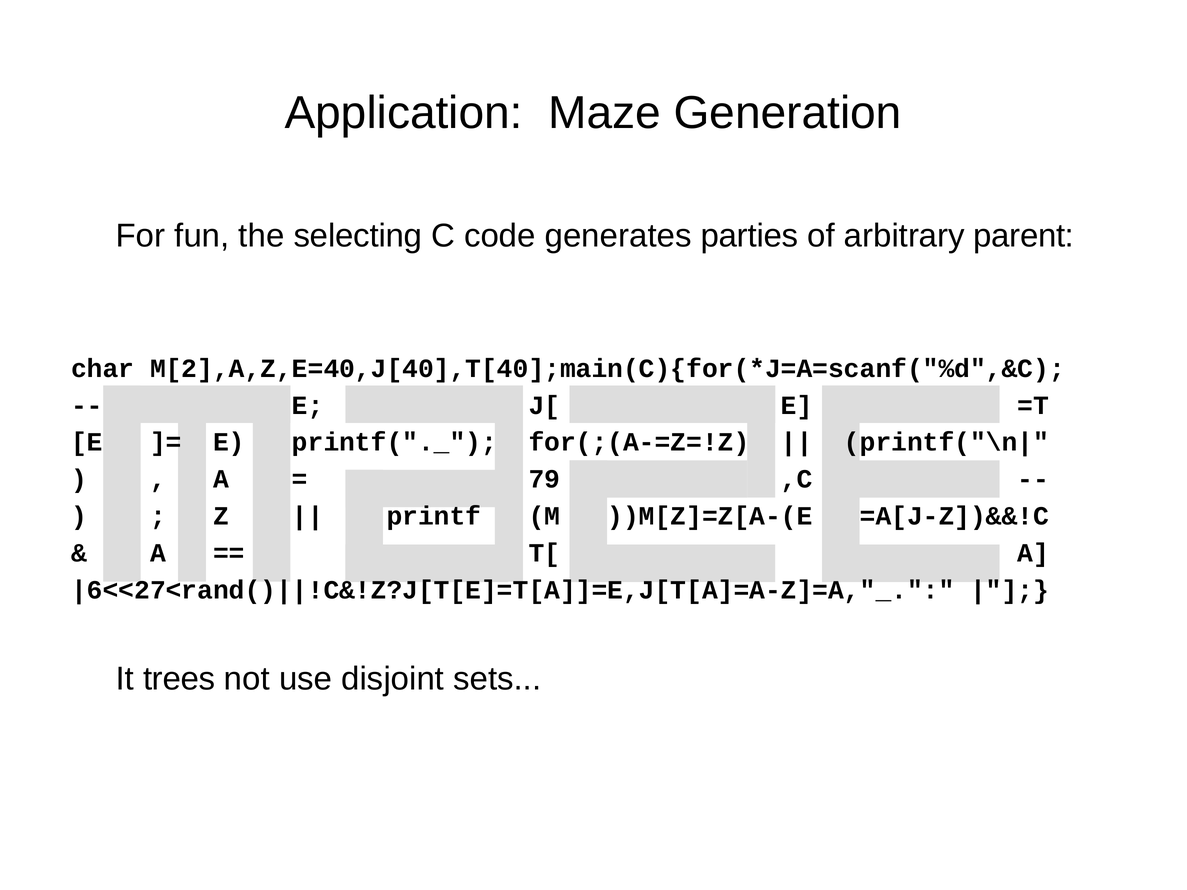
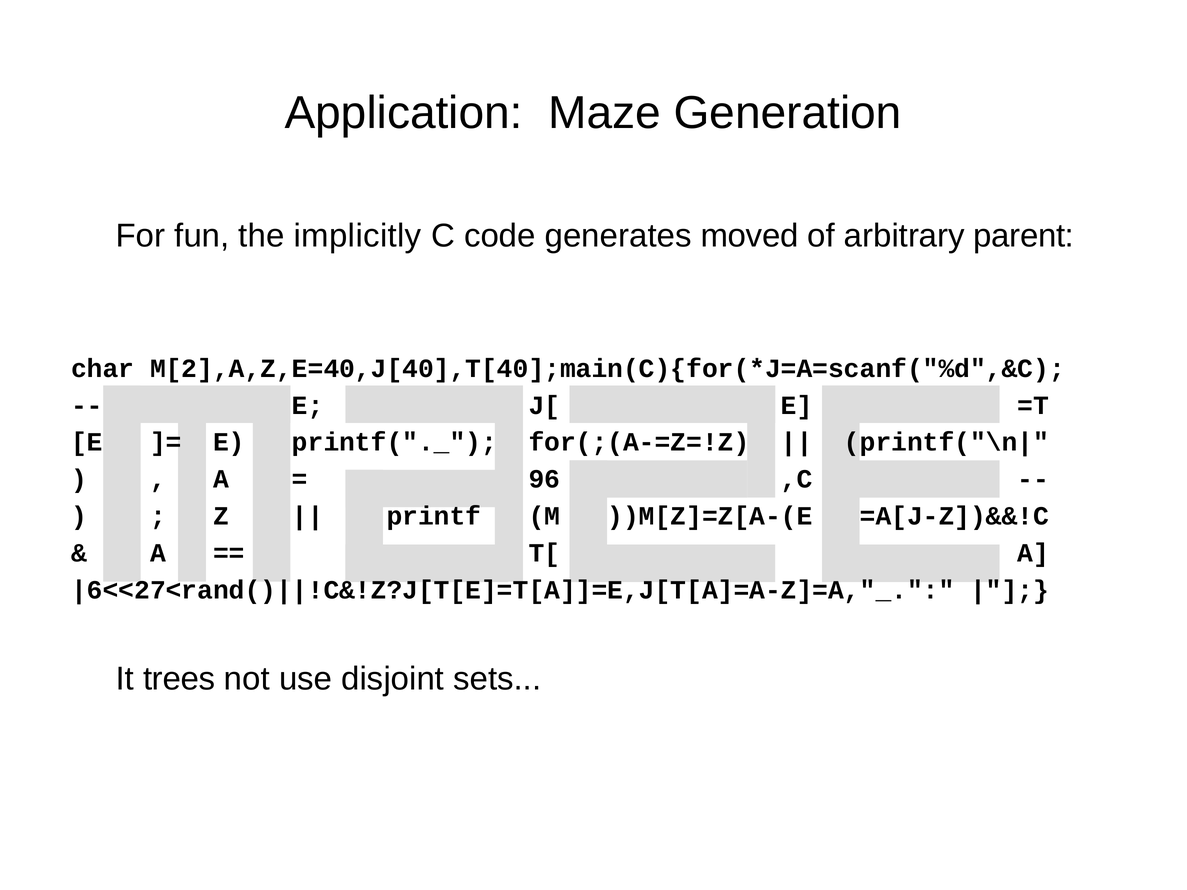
selecting: selecting -> implicitly
parties: parties -> moved
79: 79 -> 96
